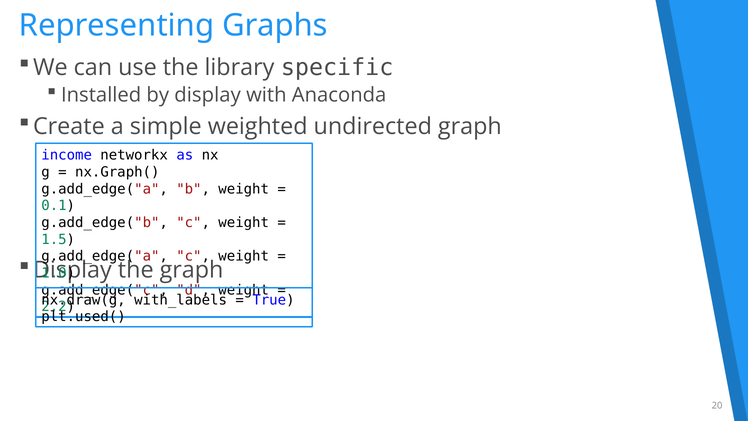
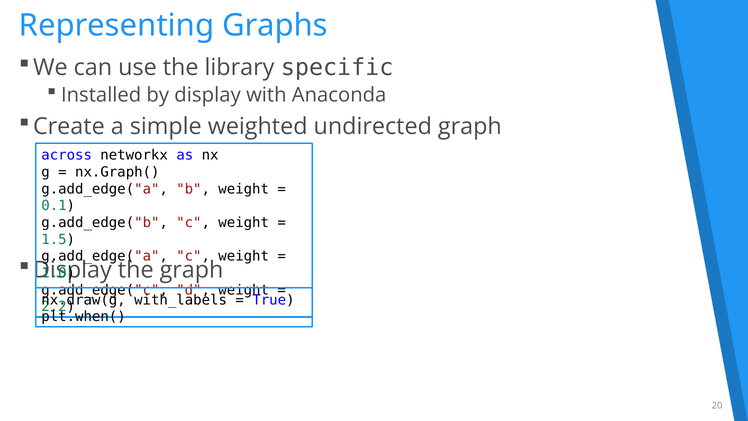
income: income -> across
plt.used(: plt.used( -> plt.when(
